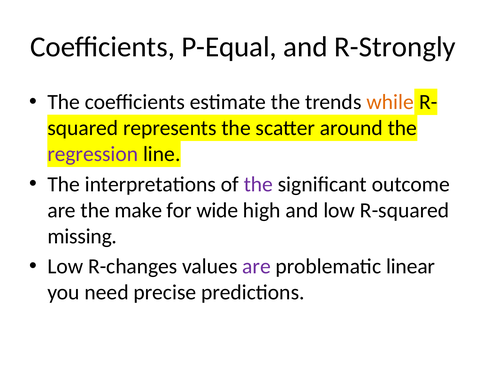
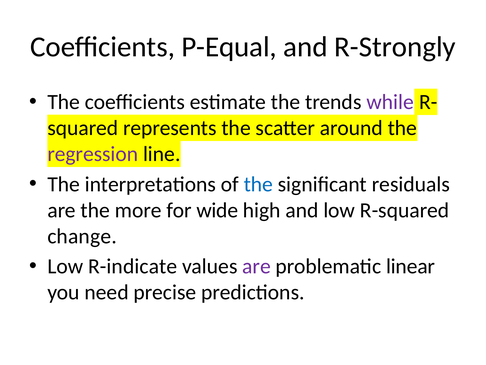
while colour: orange -> purple
the at (258, 184) colour: purple -> blue
outcome: outcome -> residuals
make: make -> more
missing: missing -> change
R-changes: R-changes -> R-indicate
